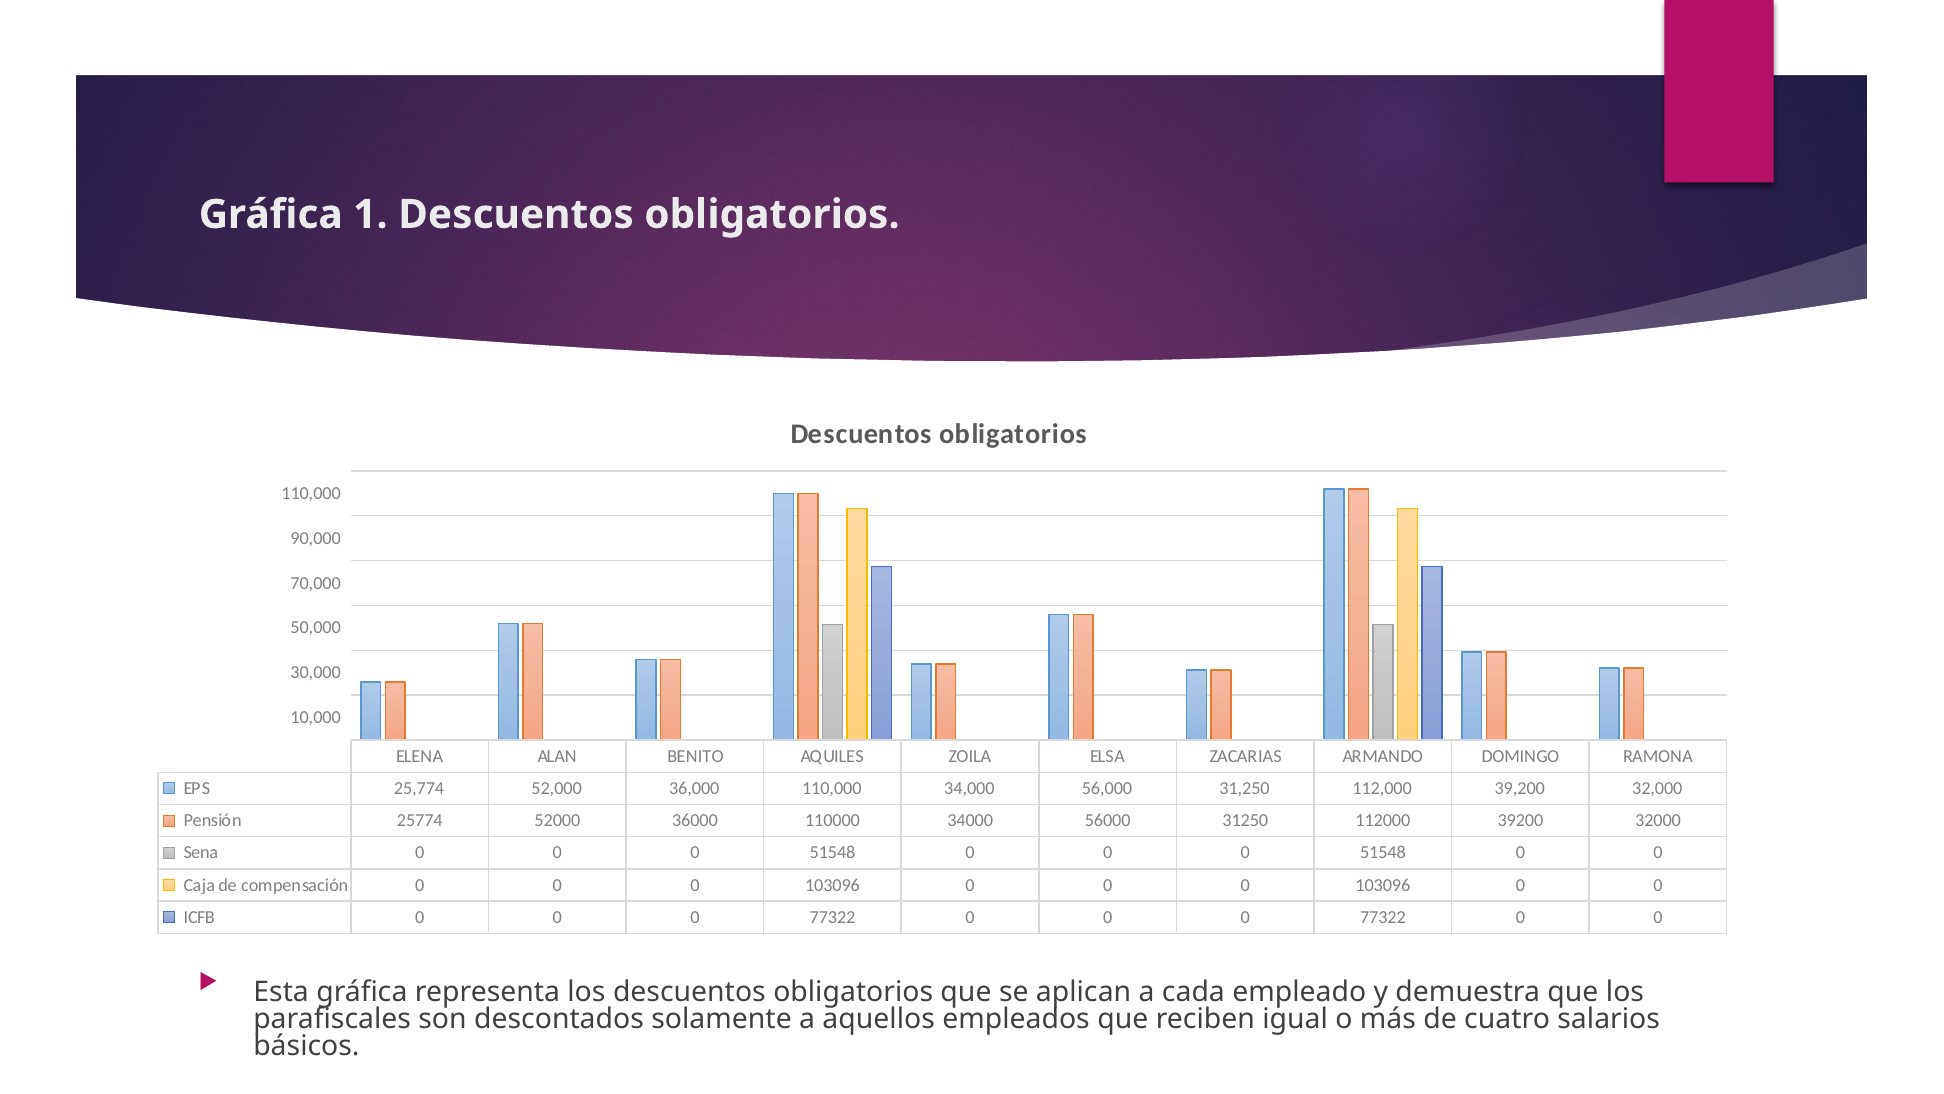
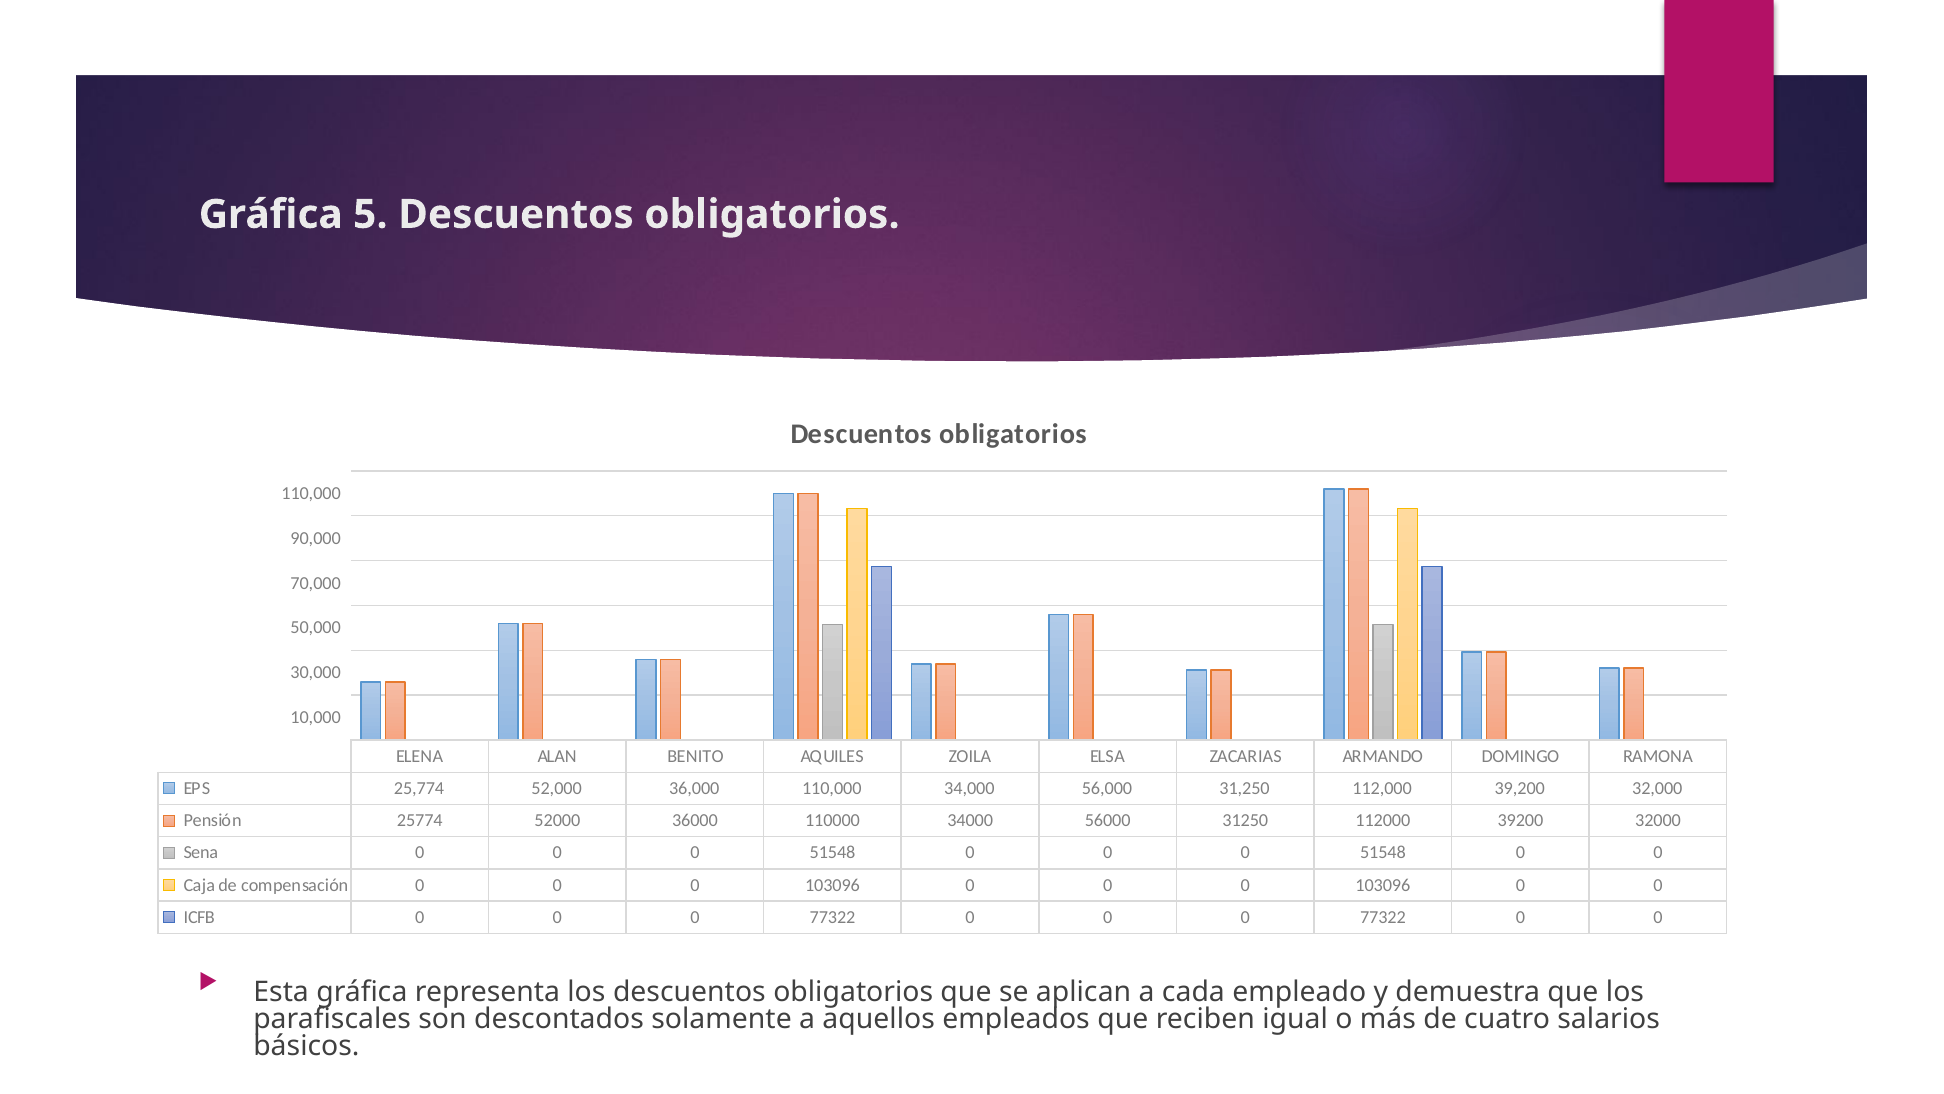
1: 1 -> 5
